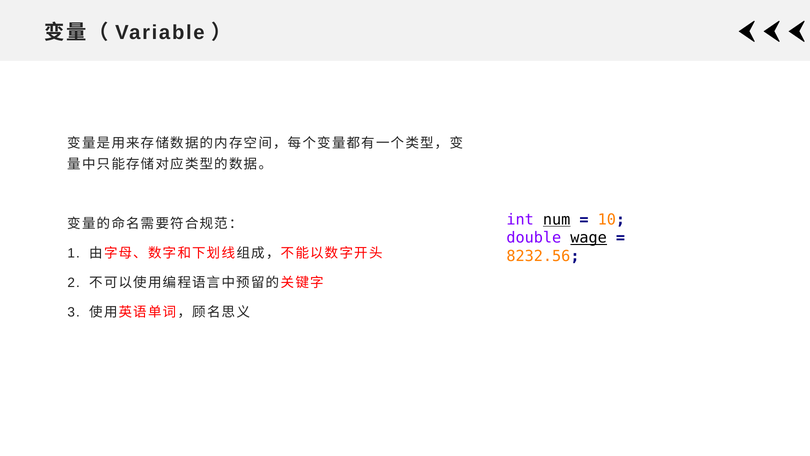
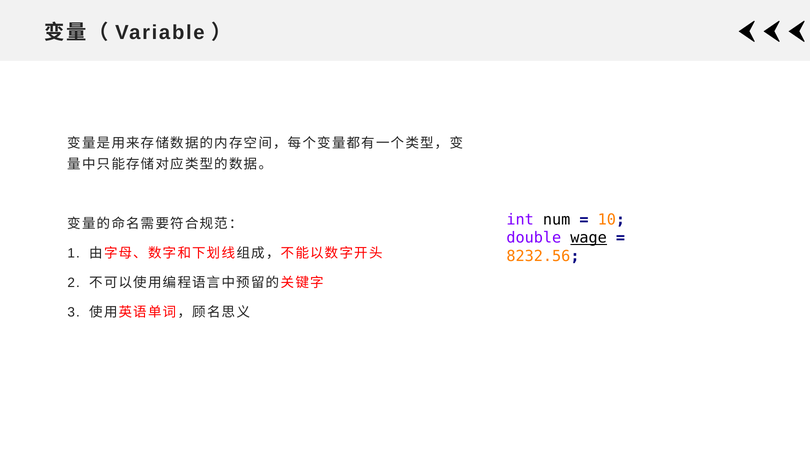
num underline: present -> none
